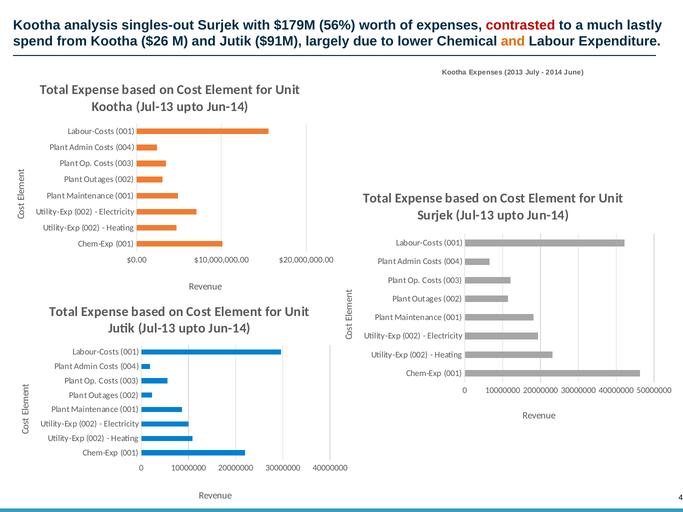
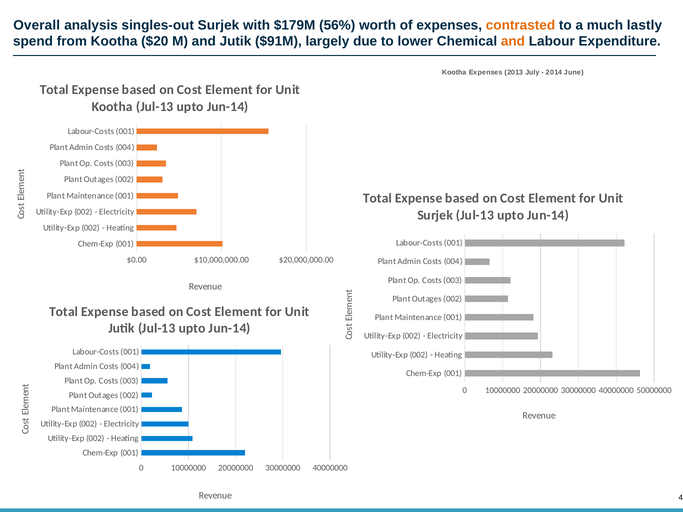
Kootha at (37, 25): Kootha -> Overall
contrasted colour: red -> orange
$26: $26 -> $20
